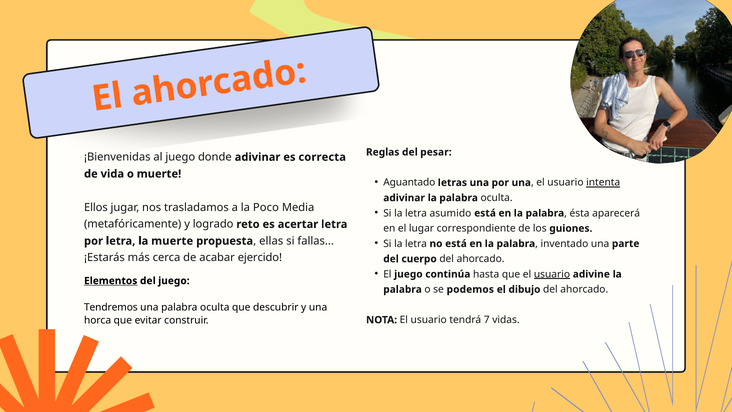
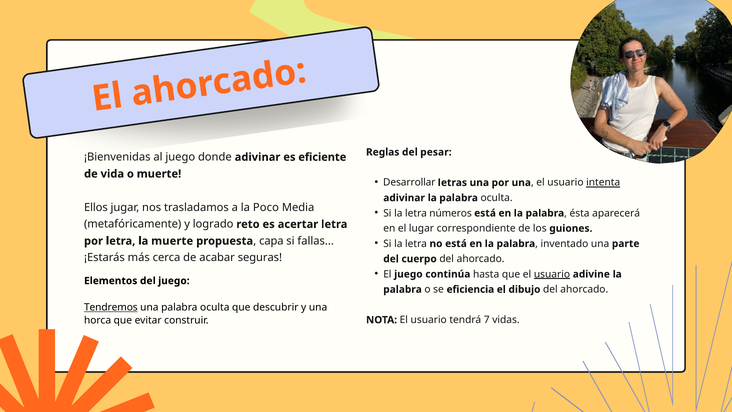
correcta: correcta -> eficiente
Aguantado: Aguantado -> Desarrollar
asumido: asumido -> números
ellas: ellas -> capa
ejercido: ejercido -> seguras
Elementos underline: present -> none
podemos: podemos -> eficiencia
Tendremos underline: none -> present
